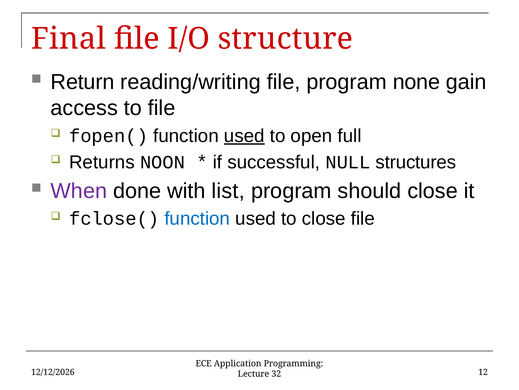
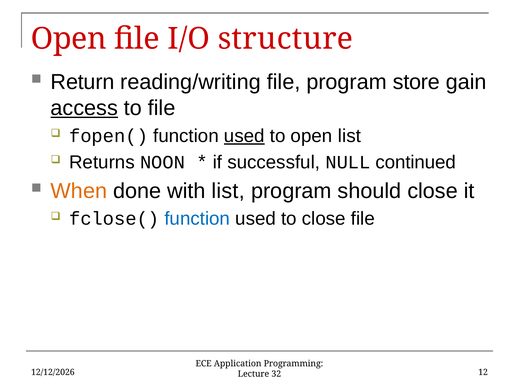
Final at (68, 39): Final -> Open
none: none -> store
access underline: none -> present
open full: full -> list
structures: structures -> continued
When colour: purple -> orange
